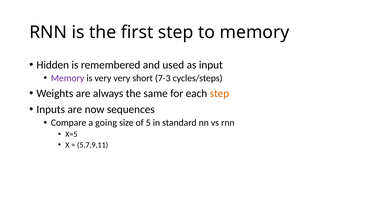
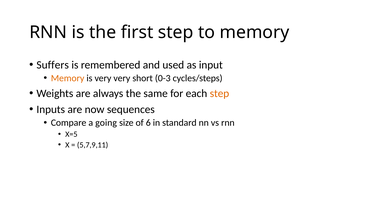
Hidden: Hidden -> Suffers
Memory at (68, 78) colour: purple -> orange
7-3: 7-3 -> 0-3
5: 5 -> 6
